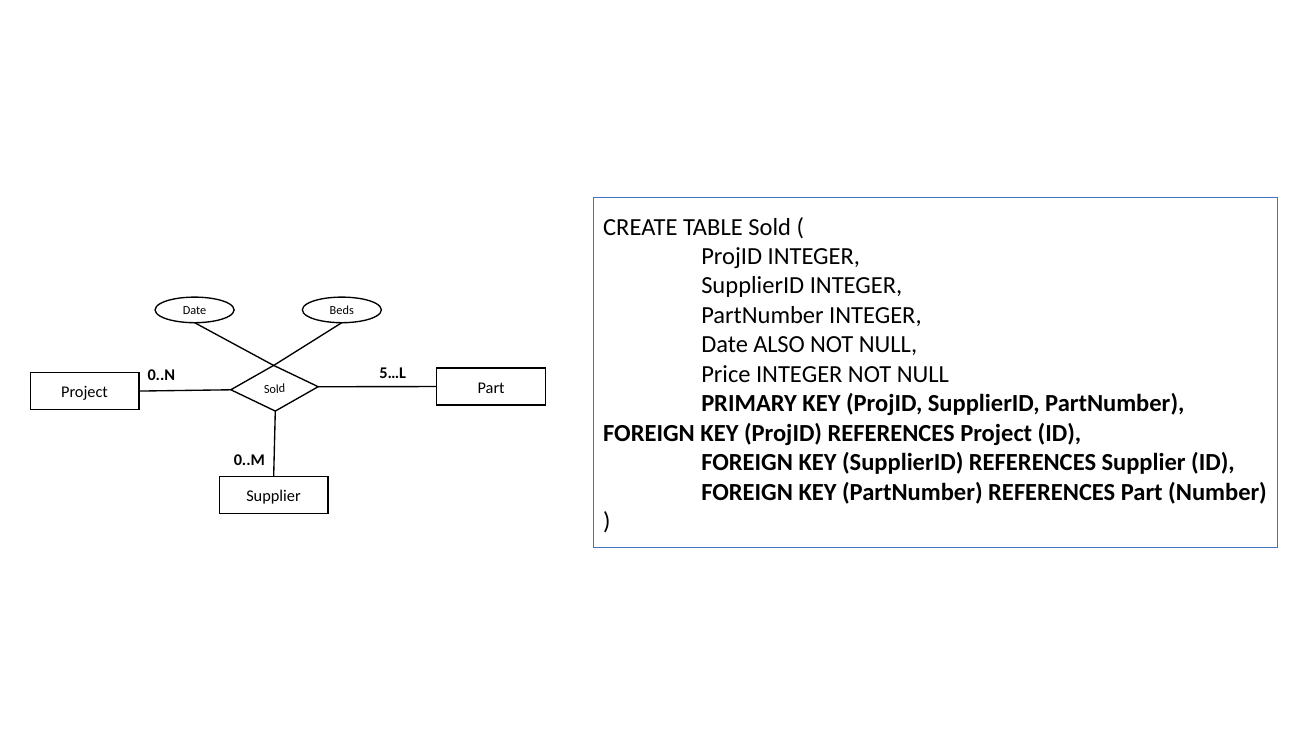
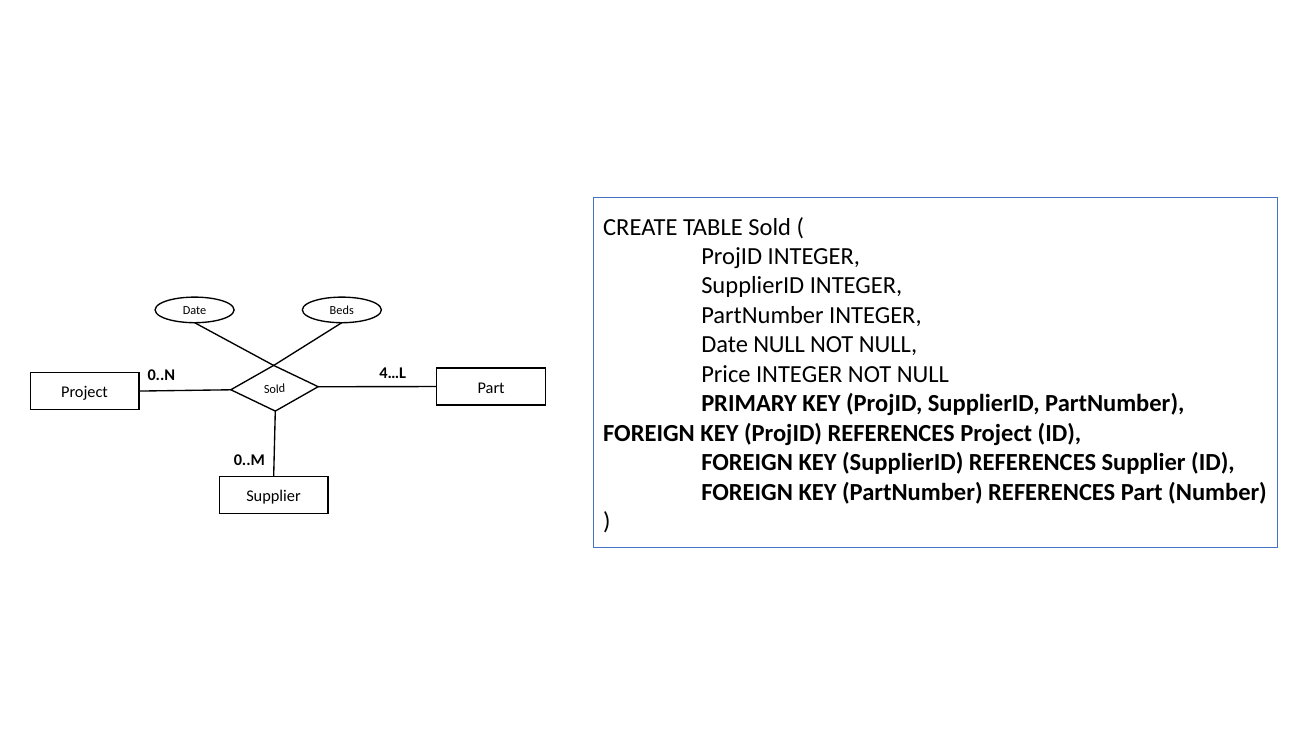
Date ALSO: ALSO -> NULL
5…L: 5…L -> 4…L
